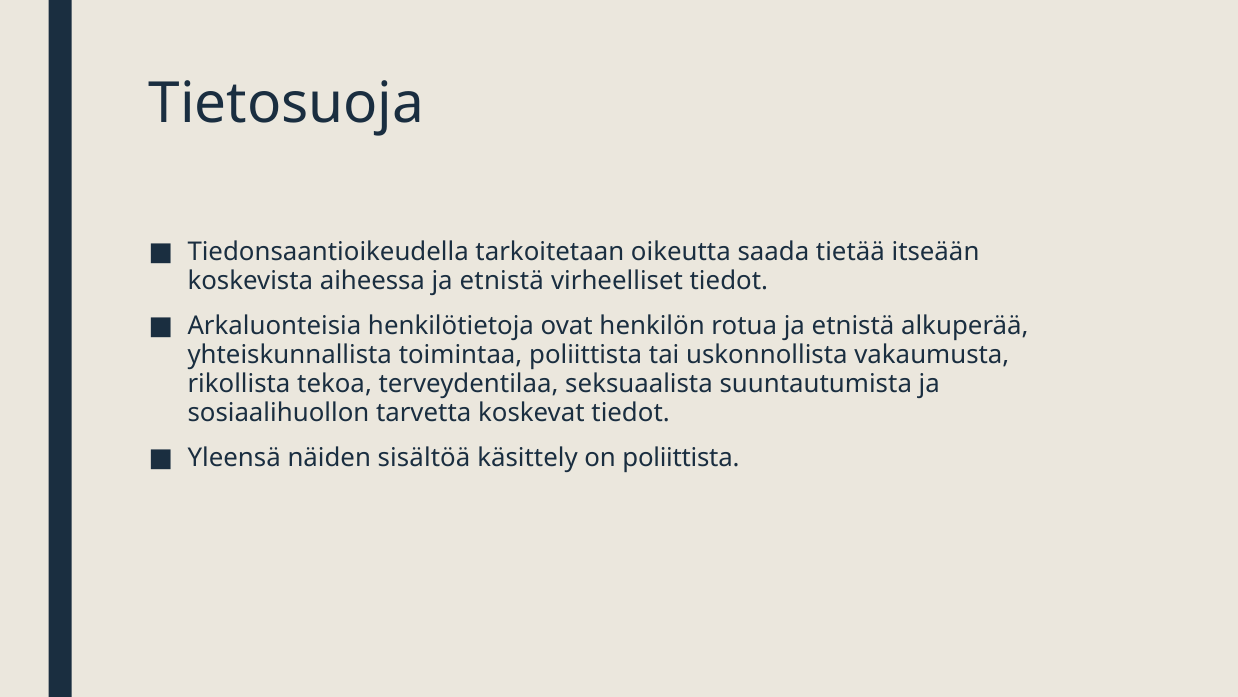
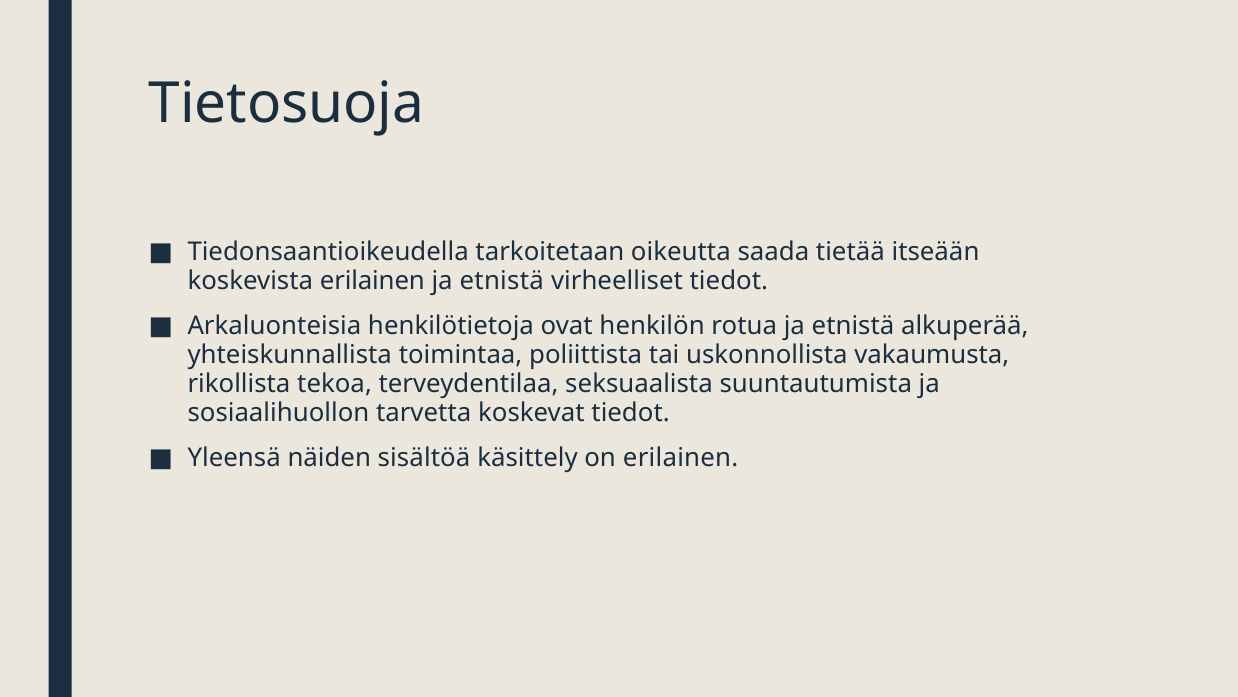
koskevista aiheessa: aiheessa -> erilainen
on poliittista: poliittista -> erilainen
